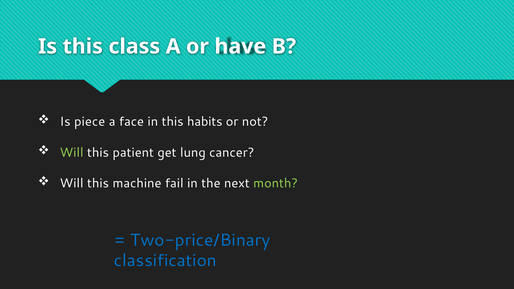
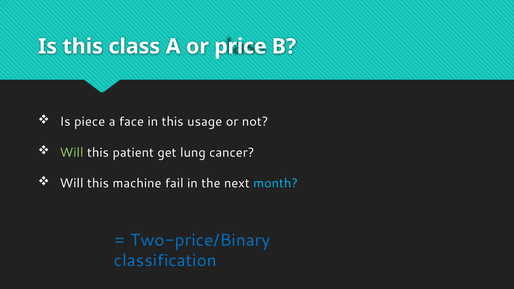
have: have -> price
habits: habits -> usage
month colour: light green -> light blue
